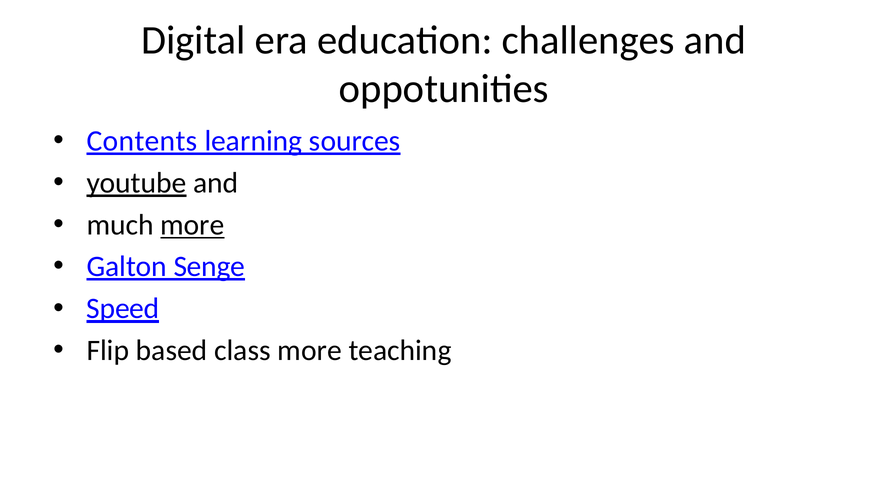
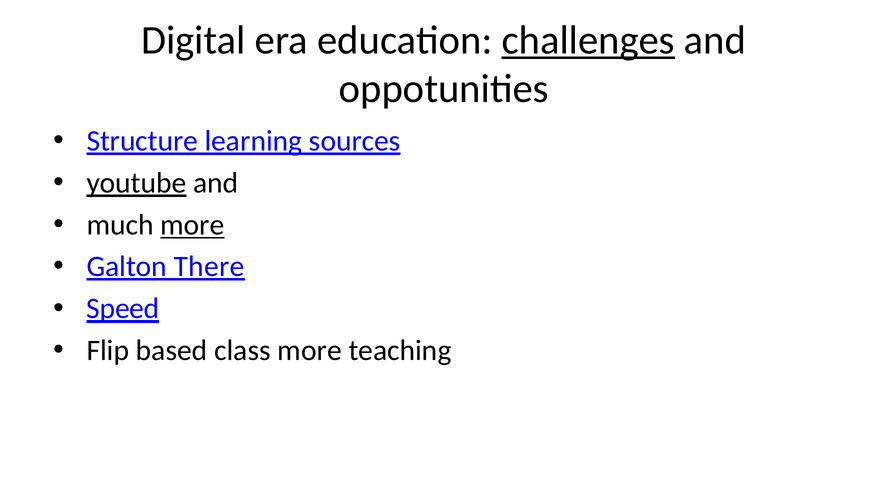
challenges underline: none -> present
Contents: Contents -> Structure
Senge: Senge -> There
